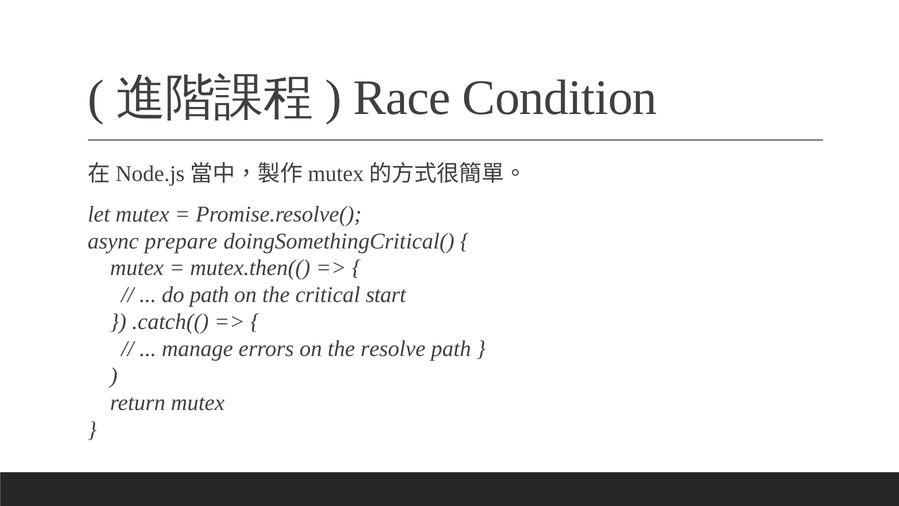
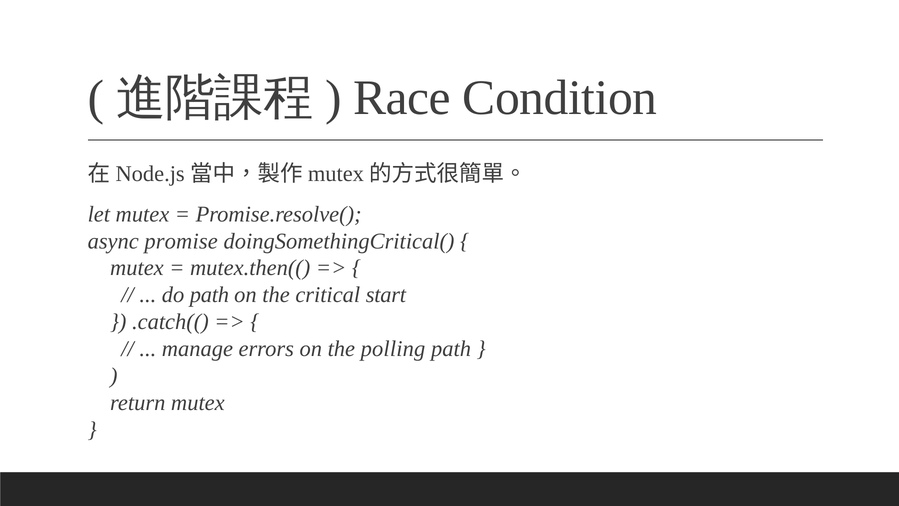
prepare: prepare -> promise
resolve: resolve -> polling
